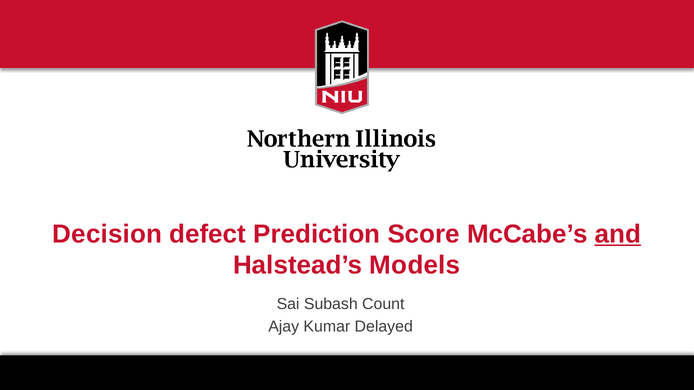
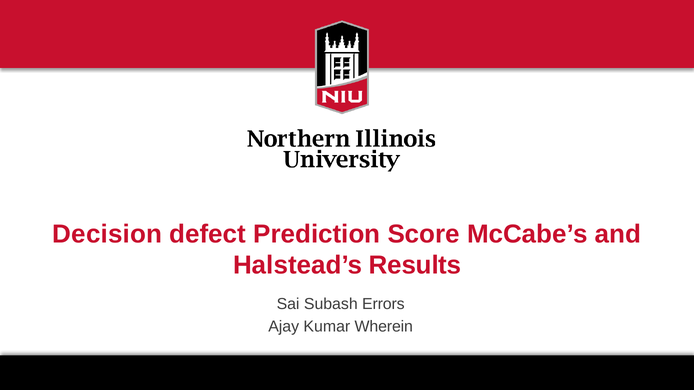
and underline: present -> none
Models: Models -> Results
Count: Count -> Errors
Delayed: Delayed -> Wherein
